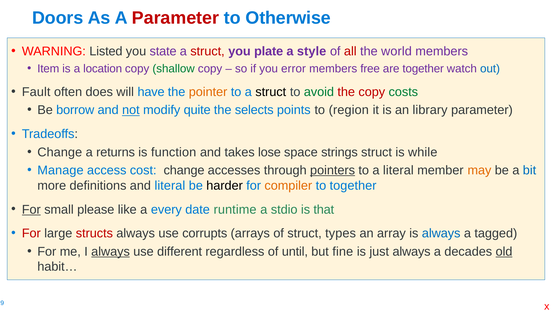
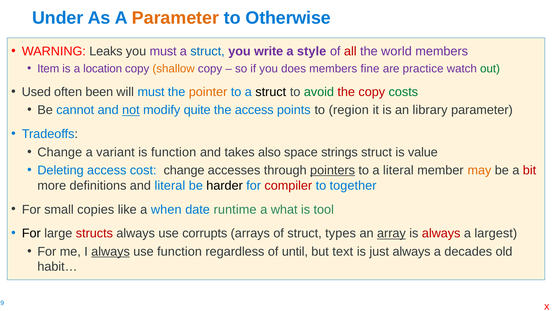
Doors: Doors -> Under
Parameter at (175, 18) colour: red -> orange
Listed: Listed -> Leaks
you state: state -> must
struct at (208, 51) colour: red -> blue
plate: plate -> write
shallow colour: green -> orange
error: error -> does
free: free -> fine
are together: together -> practice
out colour: blue -> green
Fault: Fault -> Used
does: does -> been
will have: have -> must
borrow: borrow -> cannot
the selects: selects -> access
returns: returns -> variant
lose: lose -> also
while: while -> value
Manage: Manage -> Deleting
bit colour: blue -> red
compiler colour: orange -> red
For at (31, 209) underline: present -> none
please: please -> copies
every: every -> when
stdio: stdio -> what
that: that -> tool
For at (31, 233) colour: red -> black
array underline: none -> present
always at (441, 233) colour: blue -> red
tagged: tagged -> largest
use different: different -> function
fine: fine -> text
old underline: present -> none
